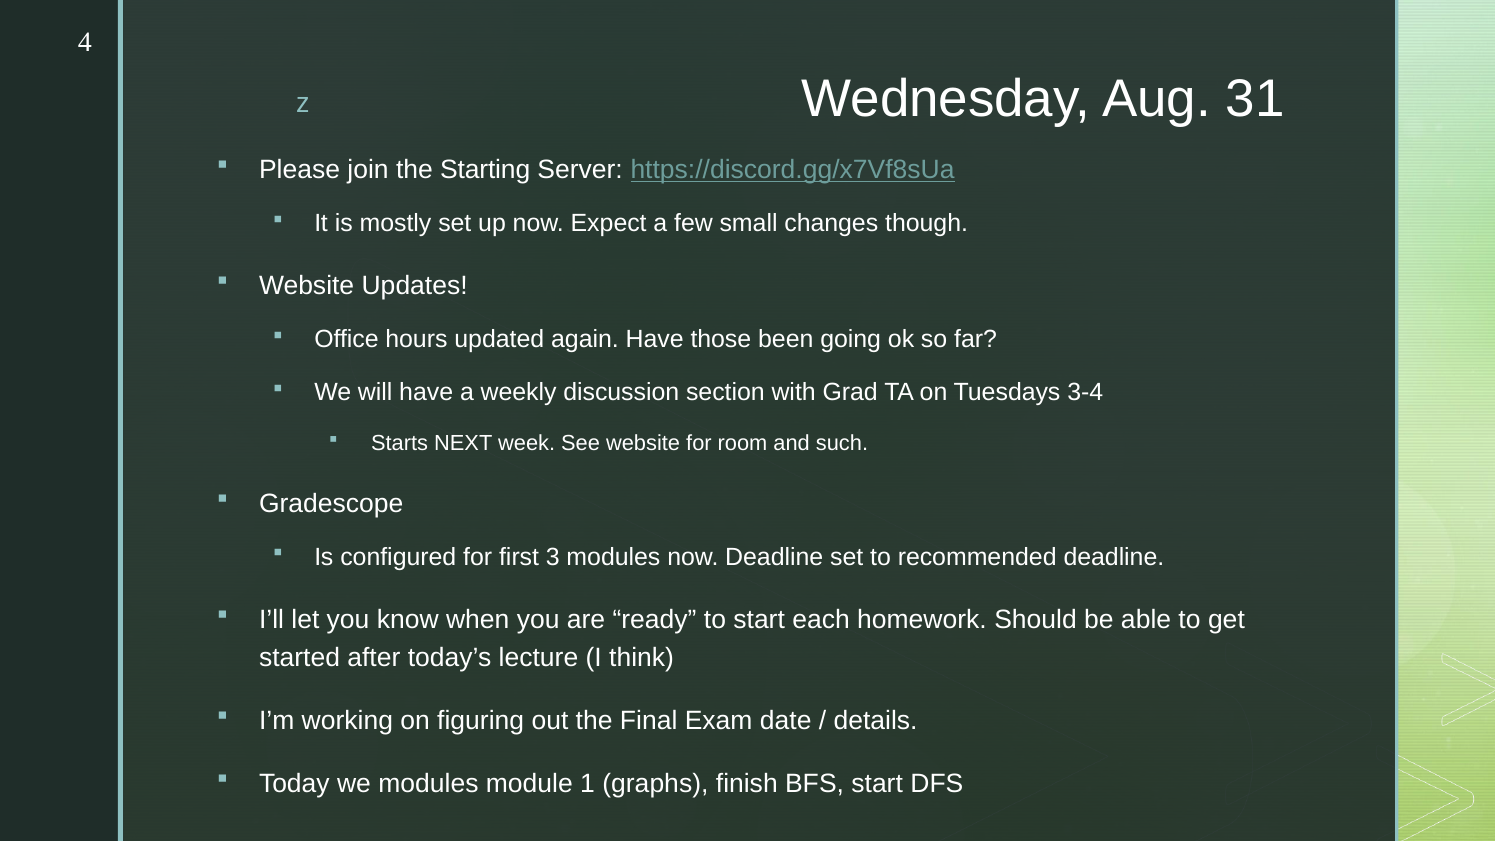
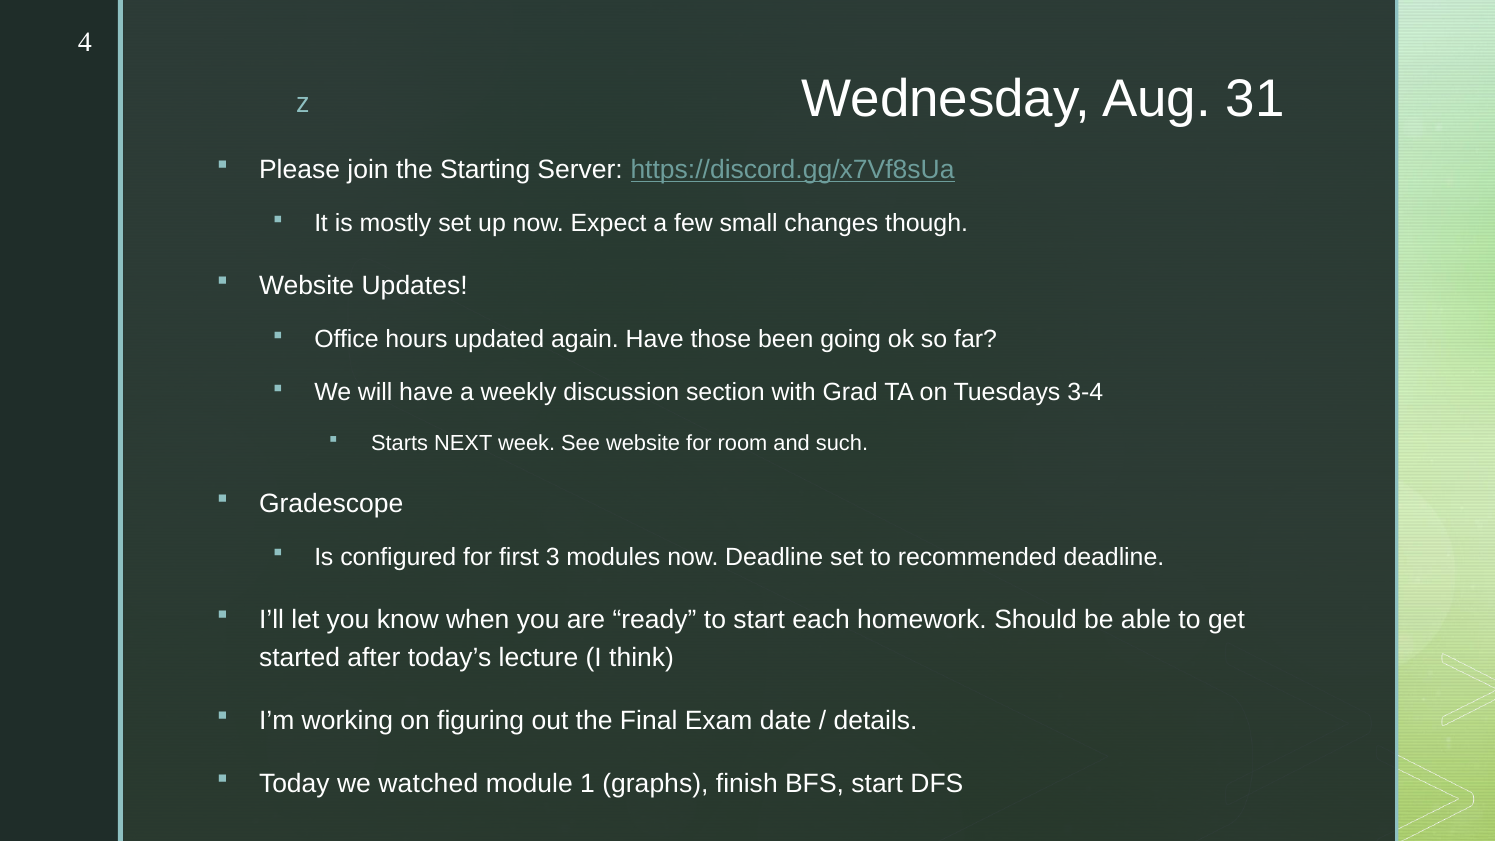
we modules: modules -> watched
